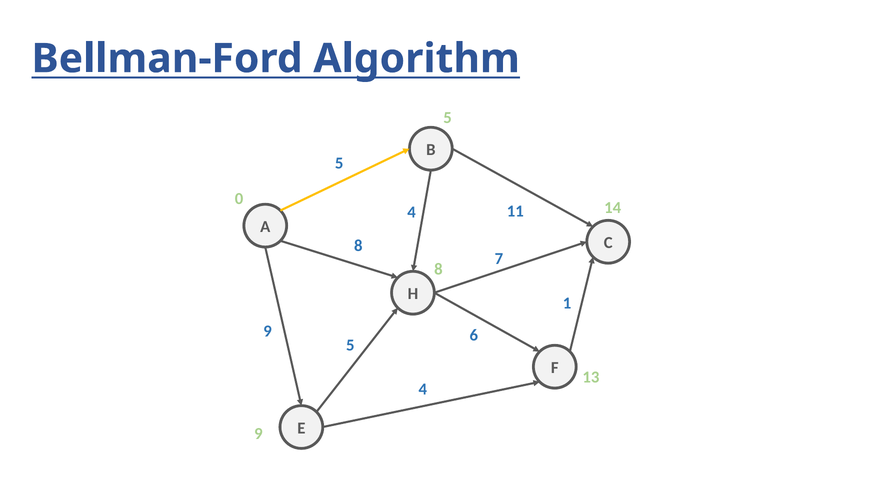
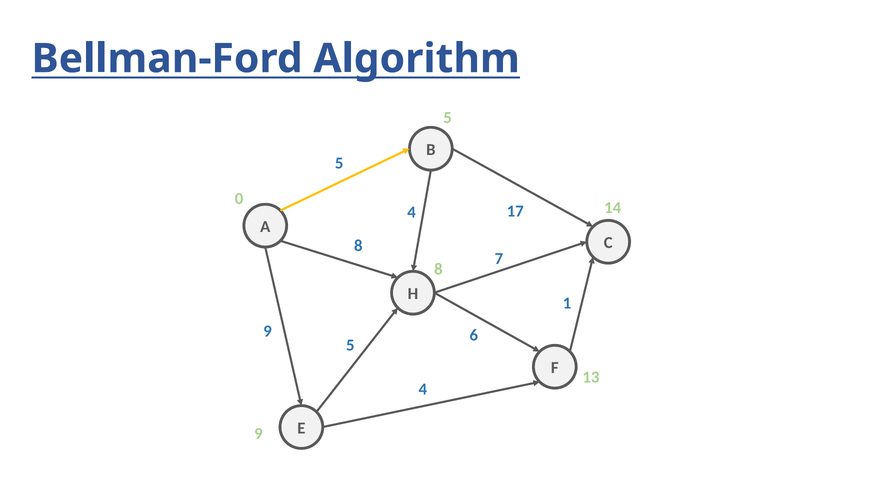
11: 11 -> 17
